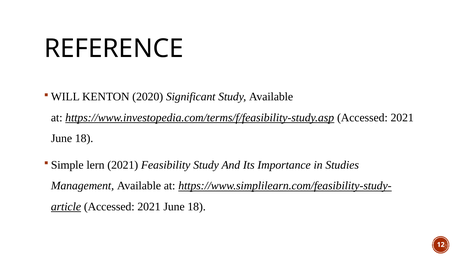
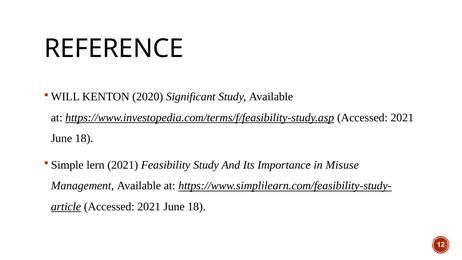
Studies: Studies -> Misuse
